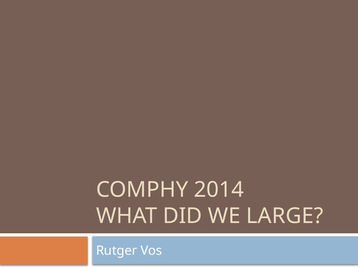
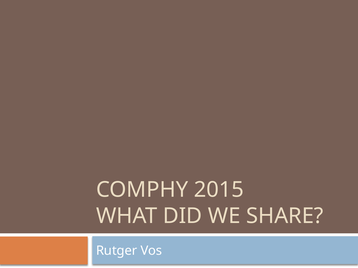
2014: 2014 -> 2015
LARGE: LARGE -> SHARE
